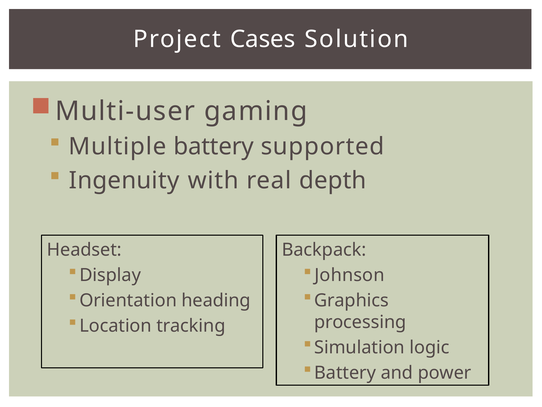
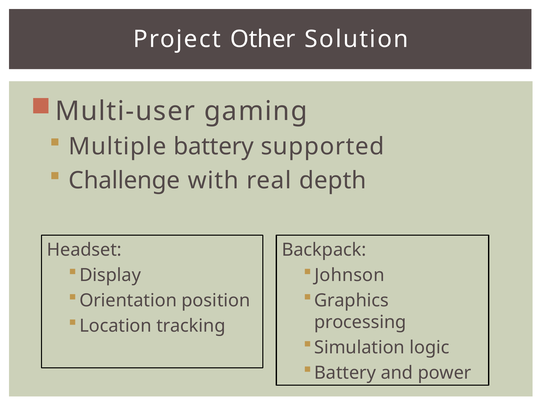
Cases: Cases -> Other
Ingenuity: Ingenuity -> Challenge
heading: heading -> position
